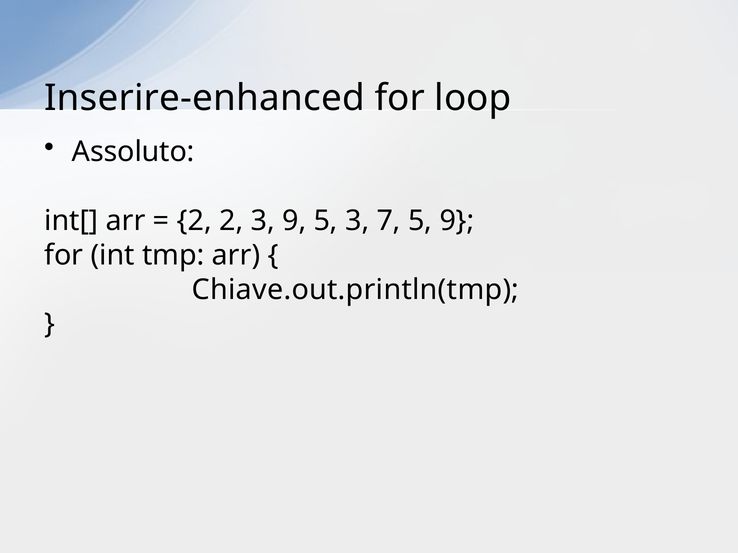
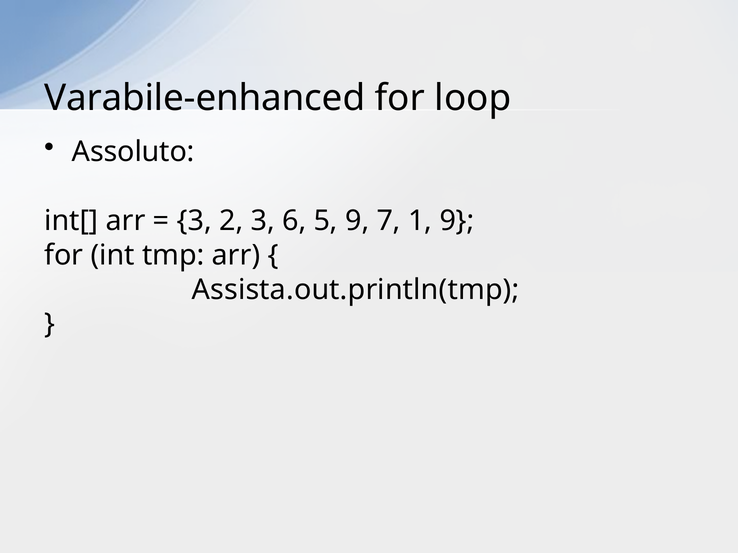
Inserire-enhanced: Inserire-enhanced -> Varabile-enhanced
2 at (194, 221): 2 -> 3
3 9: 9 -> 6
5 3: 3 -> 9
7 5: 5 -> 1
Chiave.out.println(tmp: Chiave.out.println(tmp -> Assista.out.println(tmp
